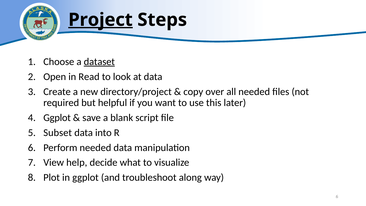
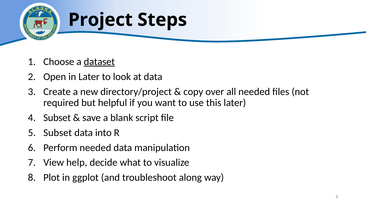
Project underline: present -> none
in Read: Read -> Later
Ggplot at (57, 118): Ggplot -> Subset
